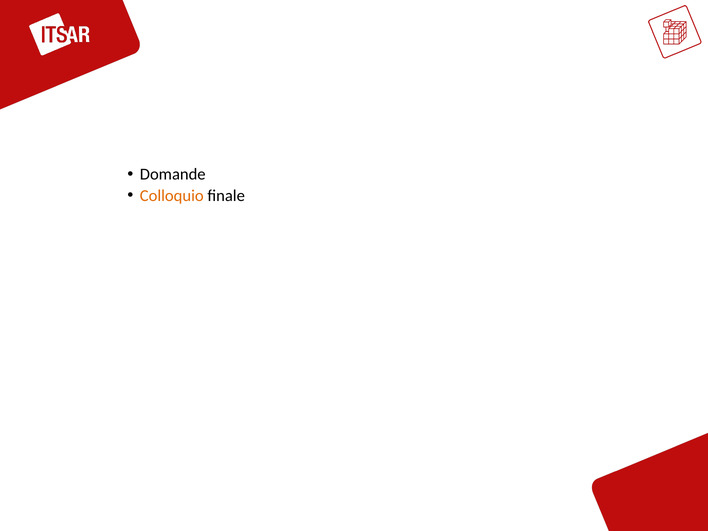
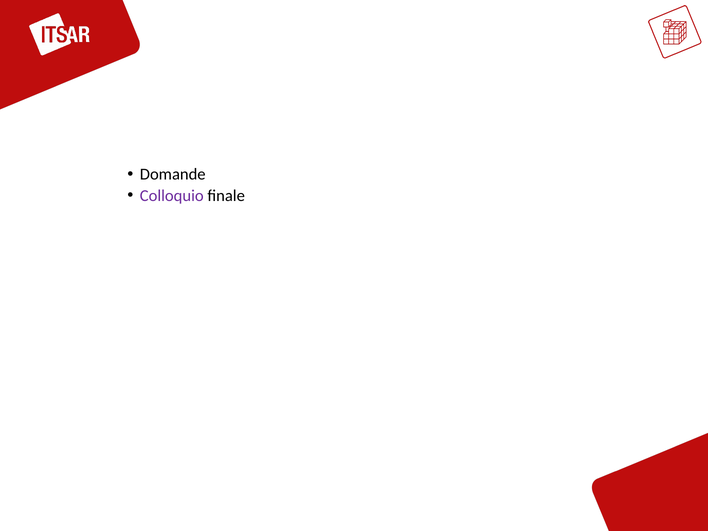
Colloquio colour: orange -> purple
